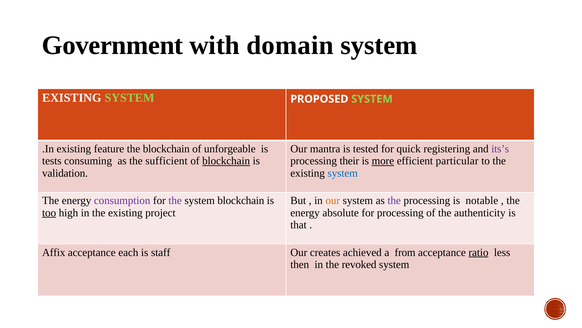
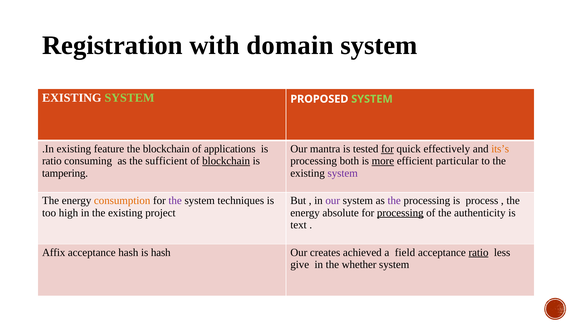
Government: Government -> Registration
unforgeable: unforgeable -> applications
for at (387, 149) underline: none -> present
registering: registering -> effectively
its’s colour: purple -> orange
tests at (52, 161): tests -> ratio
their: their -> both
validation: validation -> tampering
system at (343, 173) colour: blue -> purple
consumption colour: purple -> orange
system blockchain: blockchain -> techniques
our at (333, 200) colour: orange -> purple
notable: notable -> process
too underline: present -> none
processing at (400, 212) underline: none -> present
that: that -> text
acceptance each: each -> hash
is staff: staff -> hash
from: from -> field
then: then -> give
revoked: revoked -> whether
